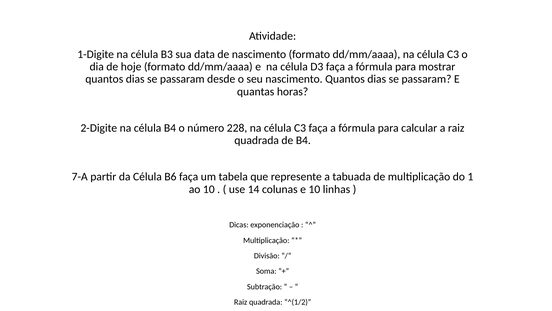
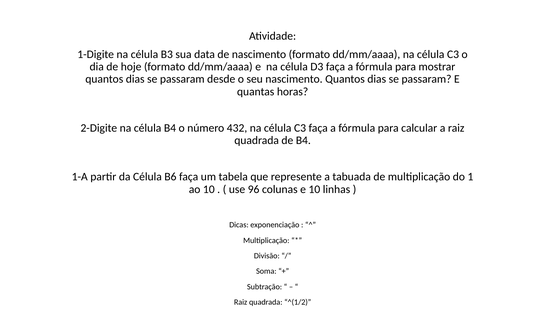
228: 228 -> 432
7-A: 7-A -> 1-A
14: 14 -> 96
